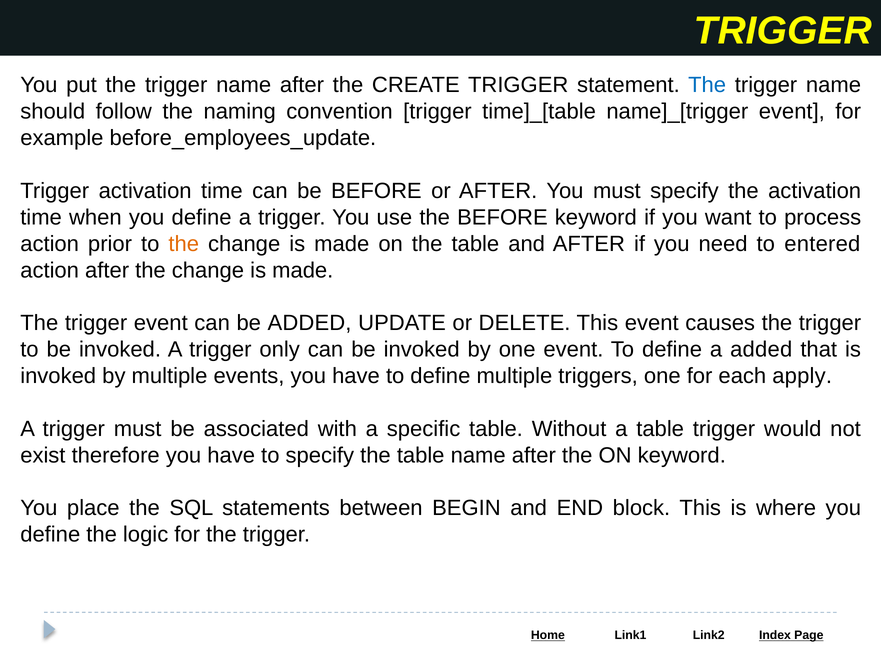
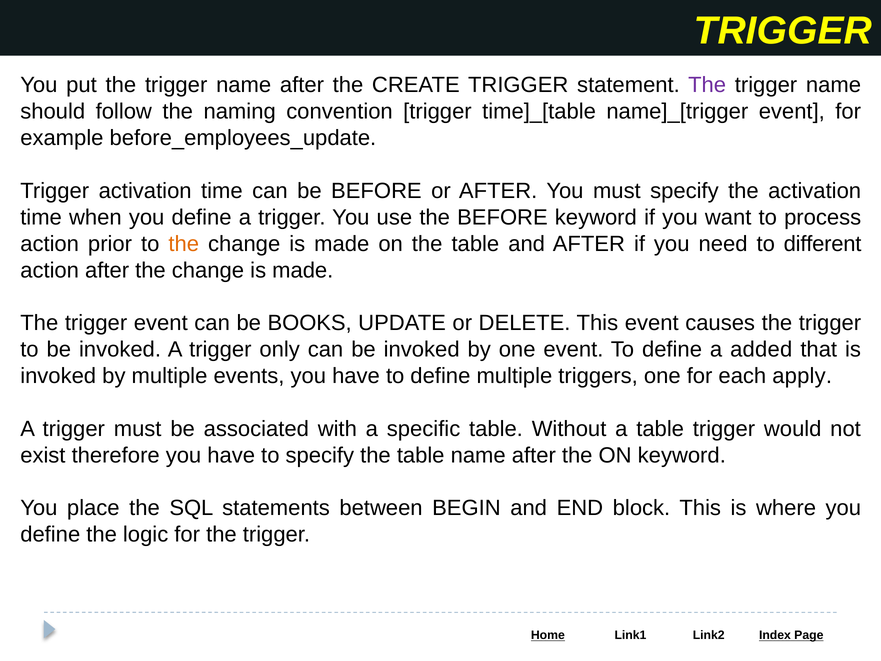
The at (707, 85) colour: blue -> purple
entered: entered -> different
be ADDED: ADDED -> BOOKS
